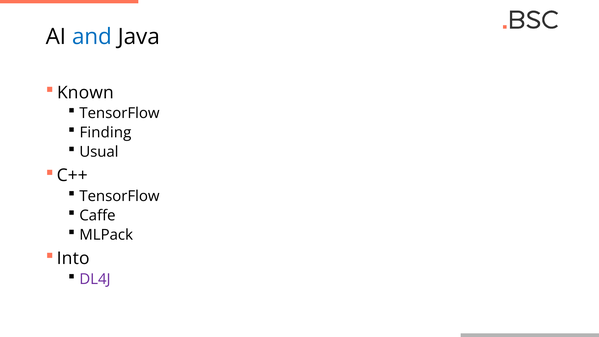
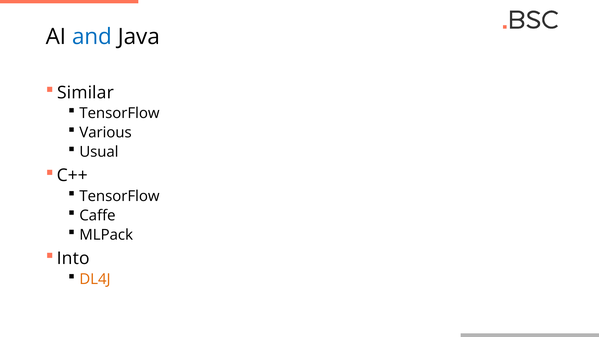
Known: Known -> Similar
Finding: Finding -> Various
DL4J colour: purple -> orange
